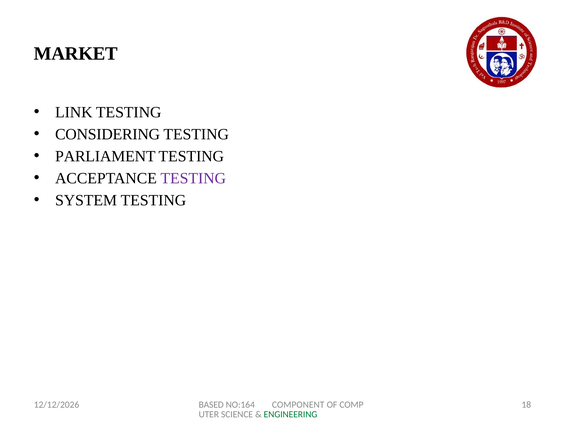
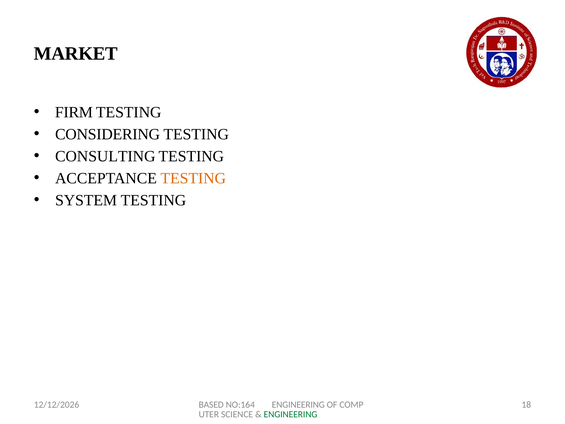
LINK: LINK -> FIRM
PARLIAMENT: PARLIAMENT -> CONSULTING
TESTING at (193, 178) colour: purple -> orange
NO:164 COMPONENT: COMPONENT -> ENGINEERING
